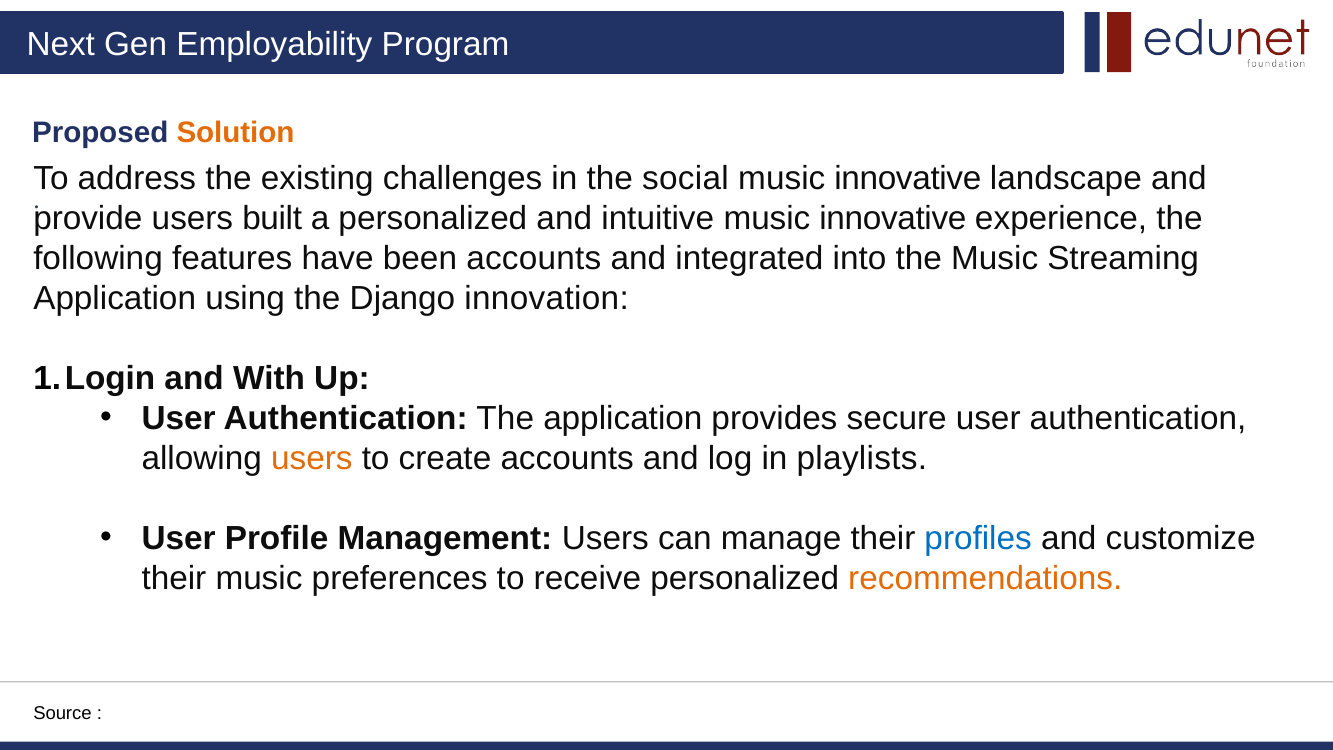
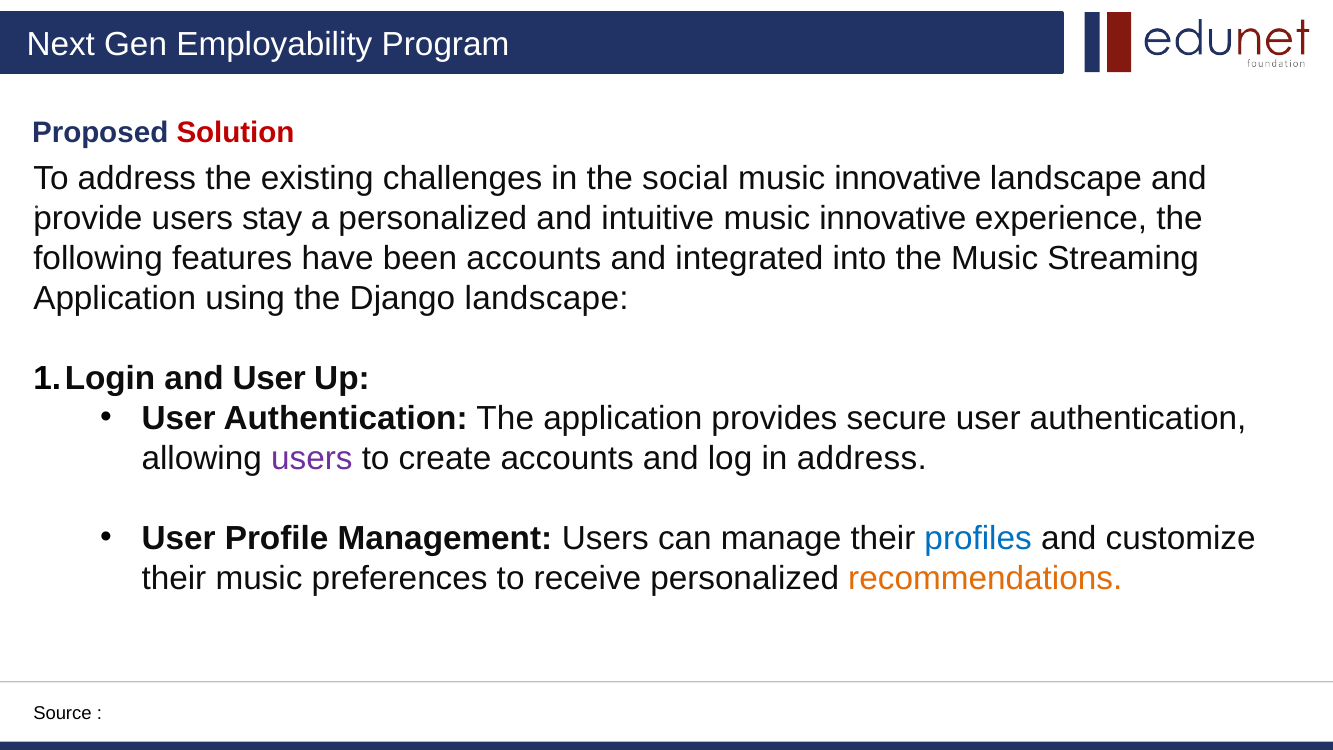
Solution colour: orange -> red
built: built -> stay
Django innovation: innovation -> landscape
and With: With -> User
users at (312, 458) colour: orange -> purple
in playlists: playlists -> address
